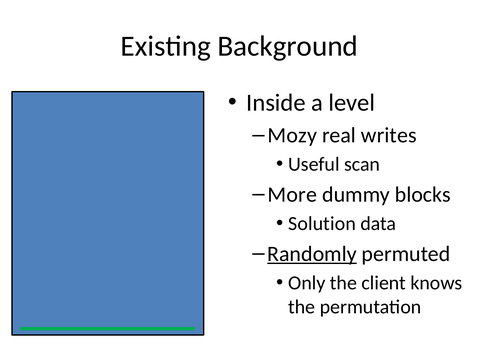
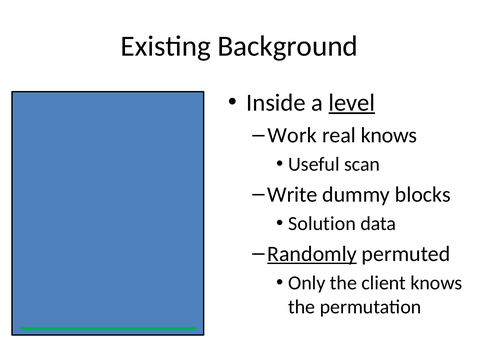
level underline: none -> present
Mozy: Mozy -> Work
real writes: writes -> knows
More: More -> Write
